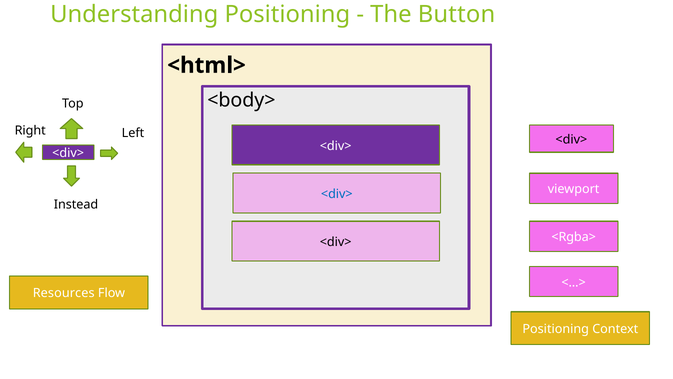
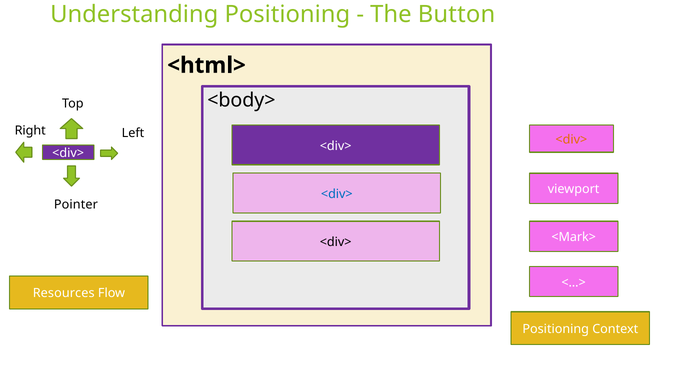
<div> at (571, 139) colour: black -> orange
Instead: Instead -> Pointer
<Rgba>: <Rgba> -> <Mark>
